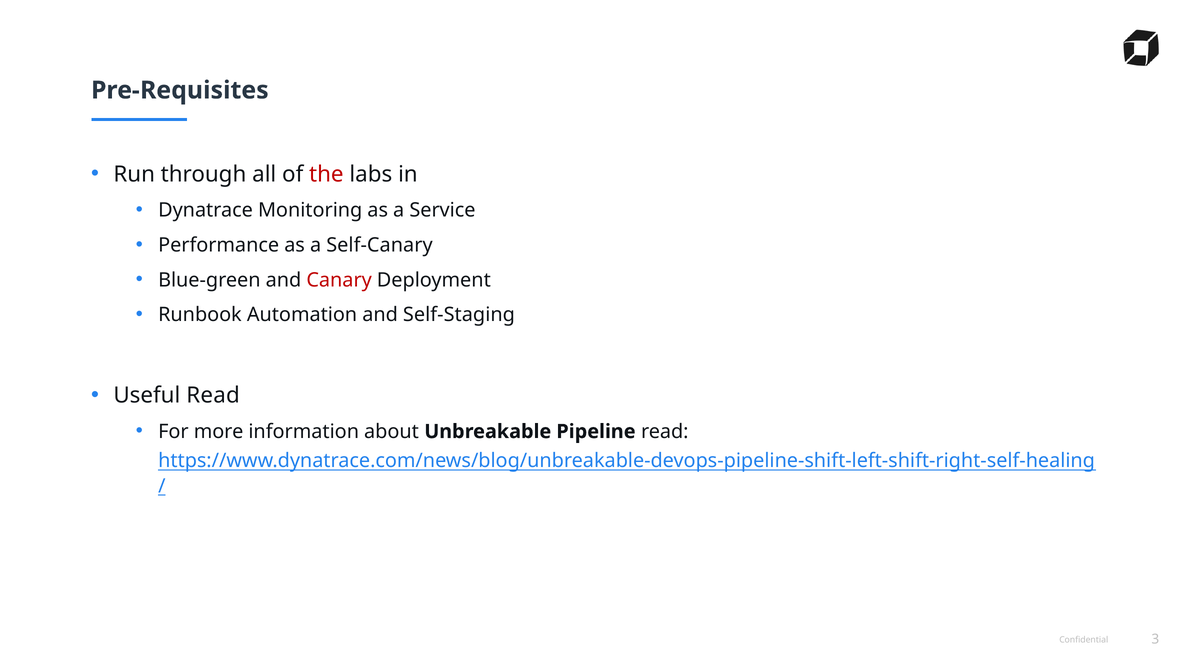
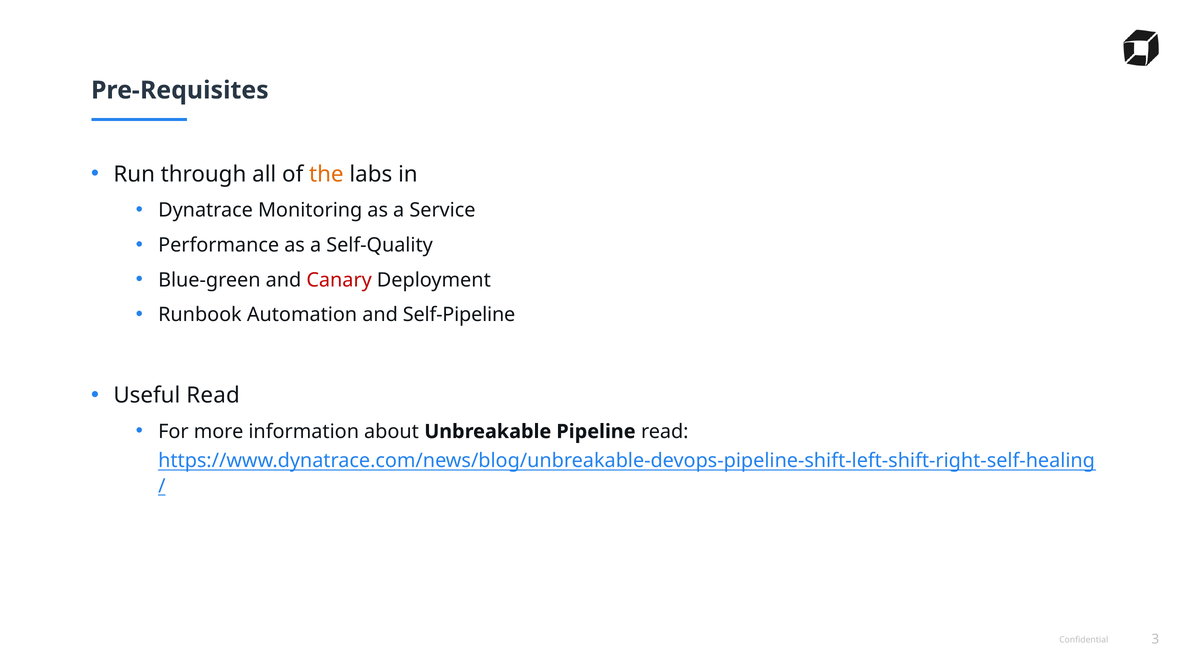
the colour: red -> orange
Self-Canary: Self-Canary -> Self-Quality
Self-Staging: Self-Staging -> Self-Pipeline
